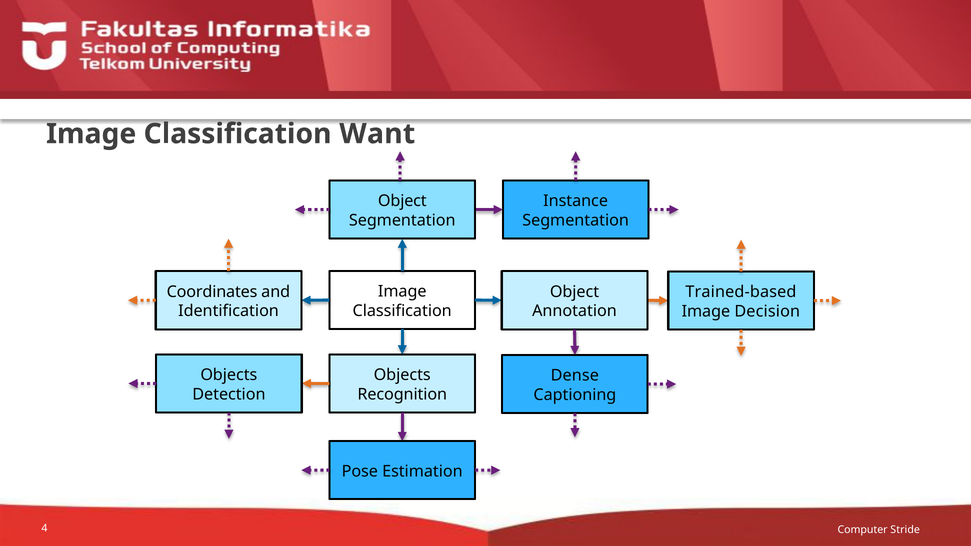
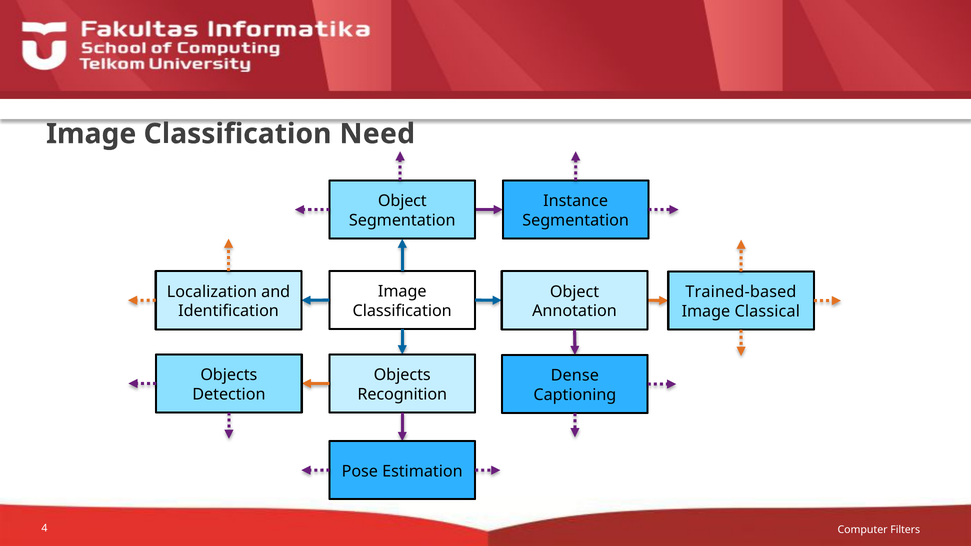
Want: Want -> Need
Coordinates: Coordinates -> Localization
Decision: Decision -> Classical
Stride: Stride -> Filters
